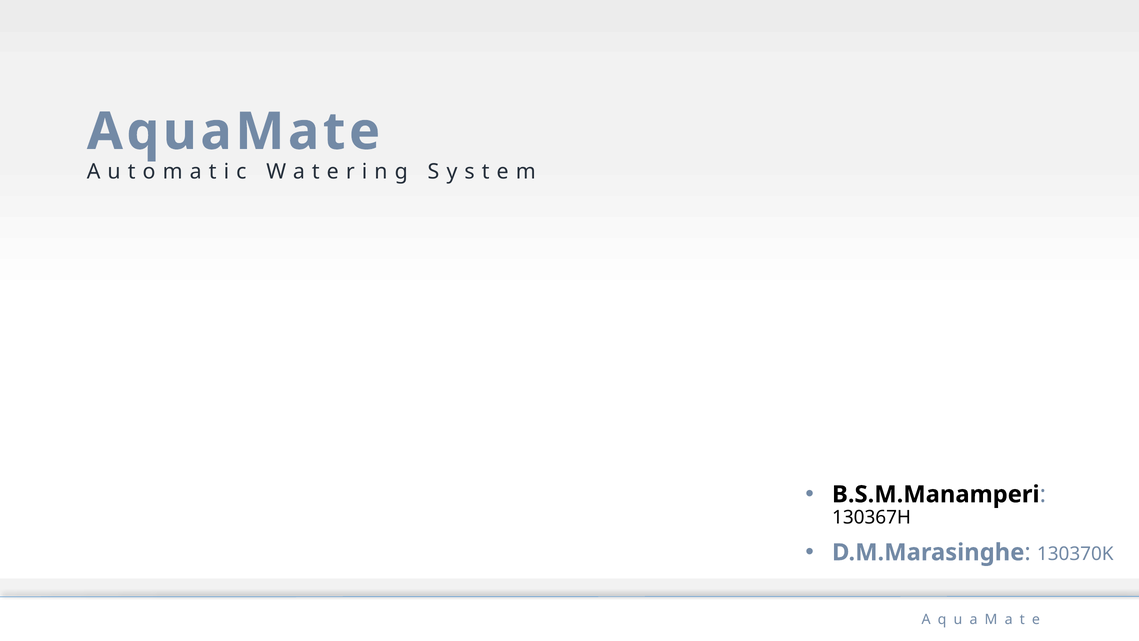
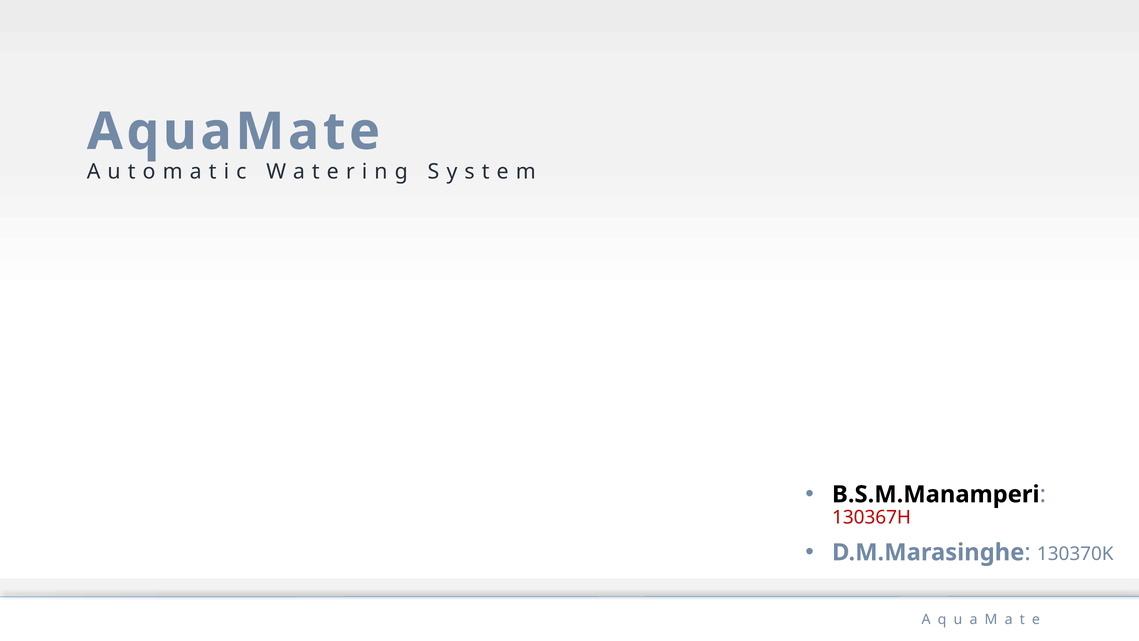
130367H colour: black -> red
